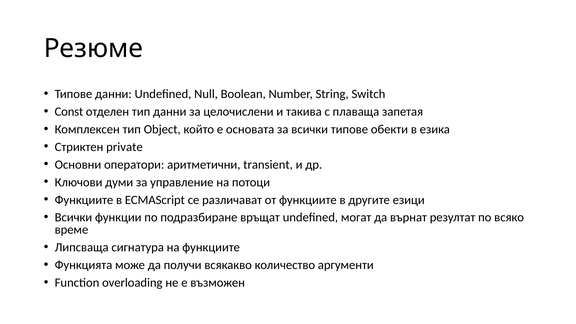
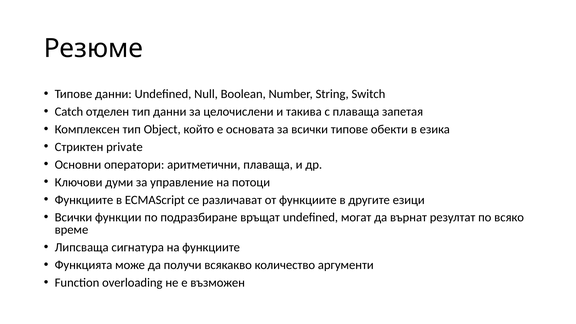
Const: Const -> Catch
аритметични transient: transient -> плаваща
